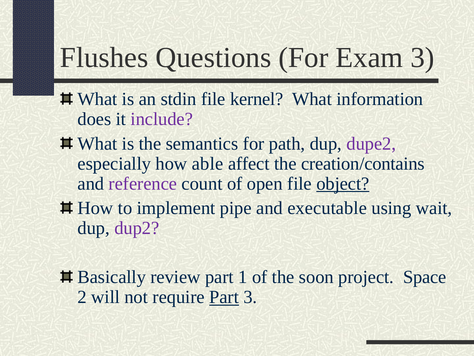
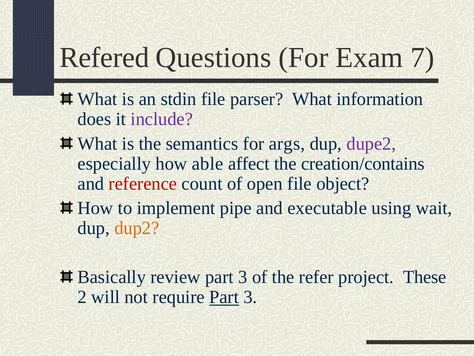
Flushes: Flushes -> Refered
Exam 3: 3 -> 7
kernel: kernel -> parser
path: path -> args
reference colour: purple -> red
object underline: present -> none
dup2 colour: purple -> orange
review part 1: 1 -> 3
soon: soon -> refer
Space: Space -> These
